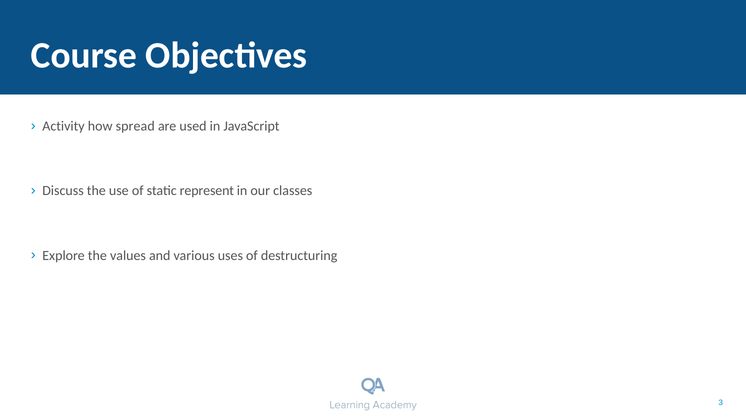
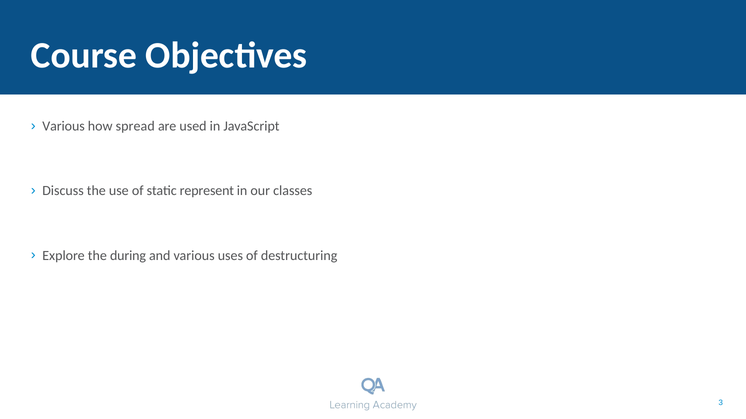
Activity at (63, 126): Activity -> Various
values: values -> during
